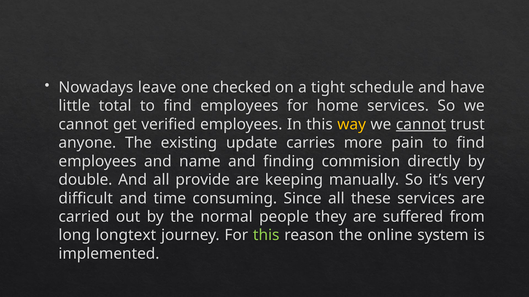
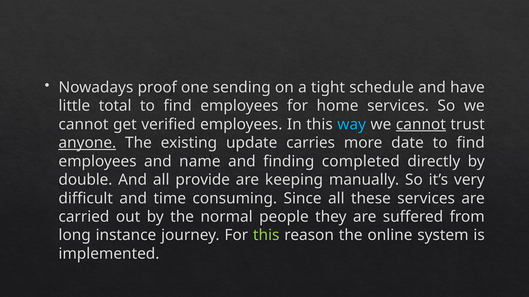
leave: leave -> proof
checked: checked -> sending
way colour: yellow -> light blue
anyone underline: none -> present
pain: pain -> date
commision: commision -> completed
longtext: longtext -> instance
